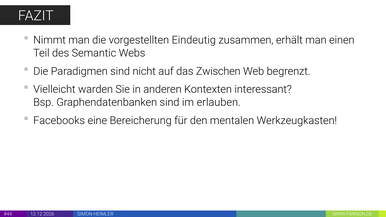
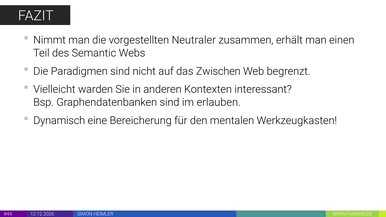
Eindeutig: Eindeutig -> Neutraler
Facebooks: Facebooks -> Dynamisch
